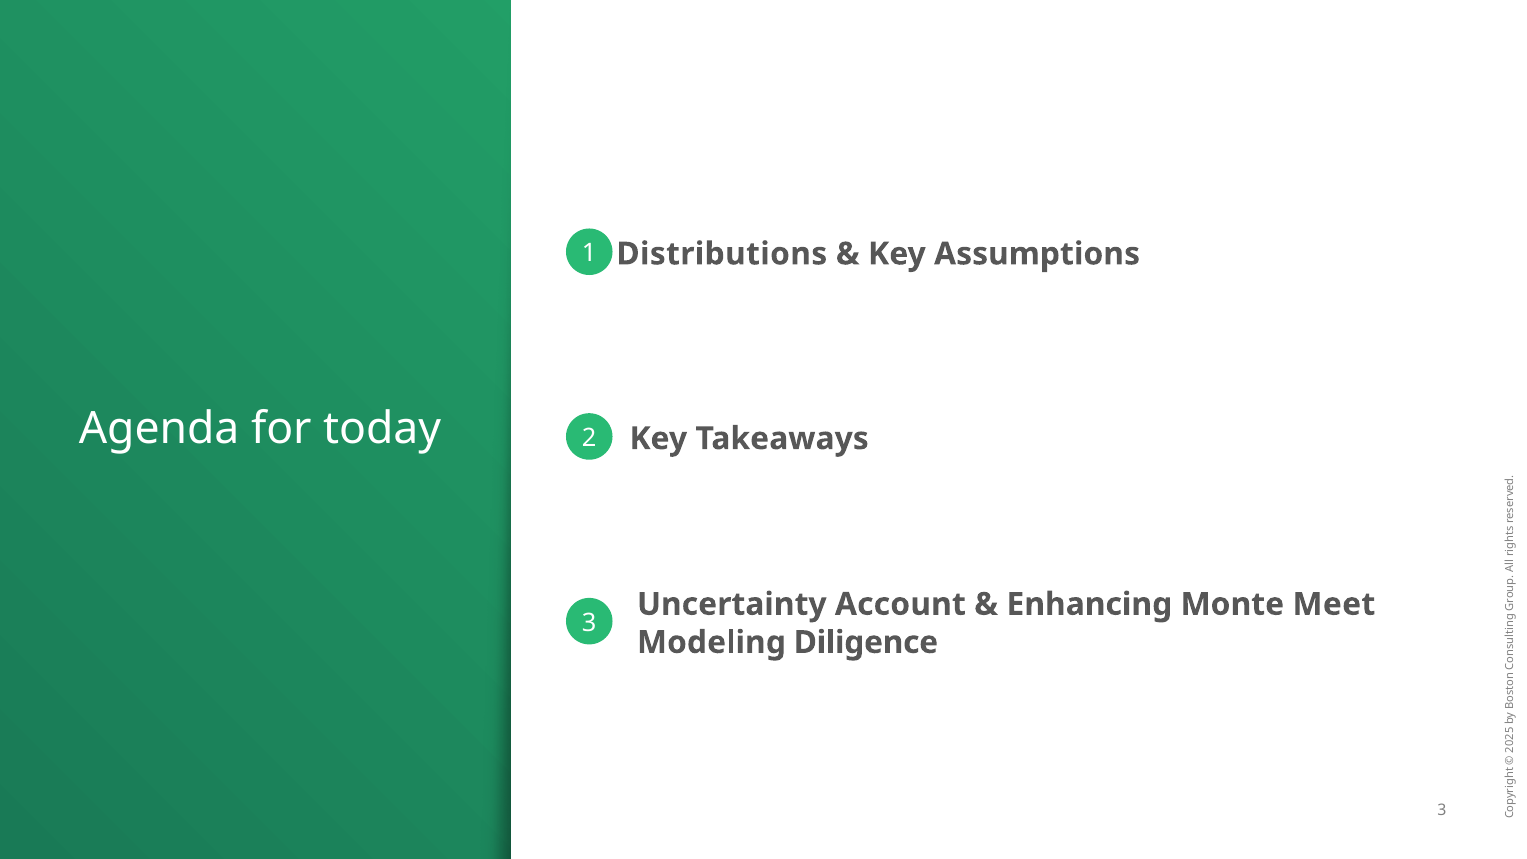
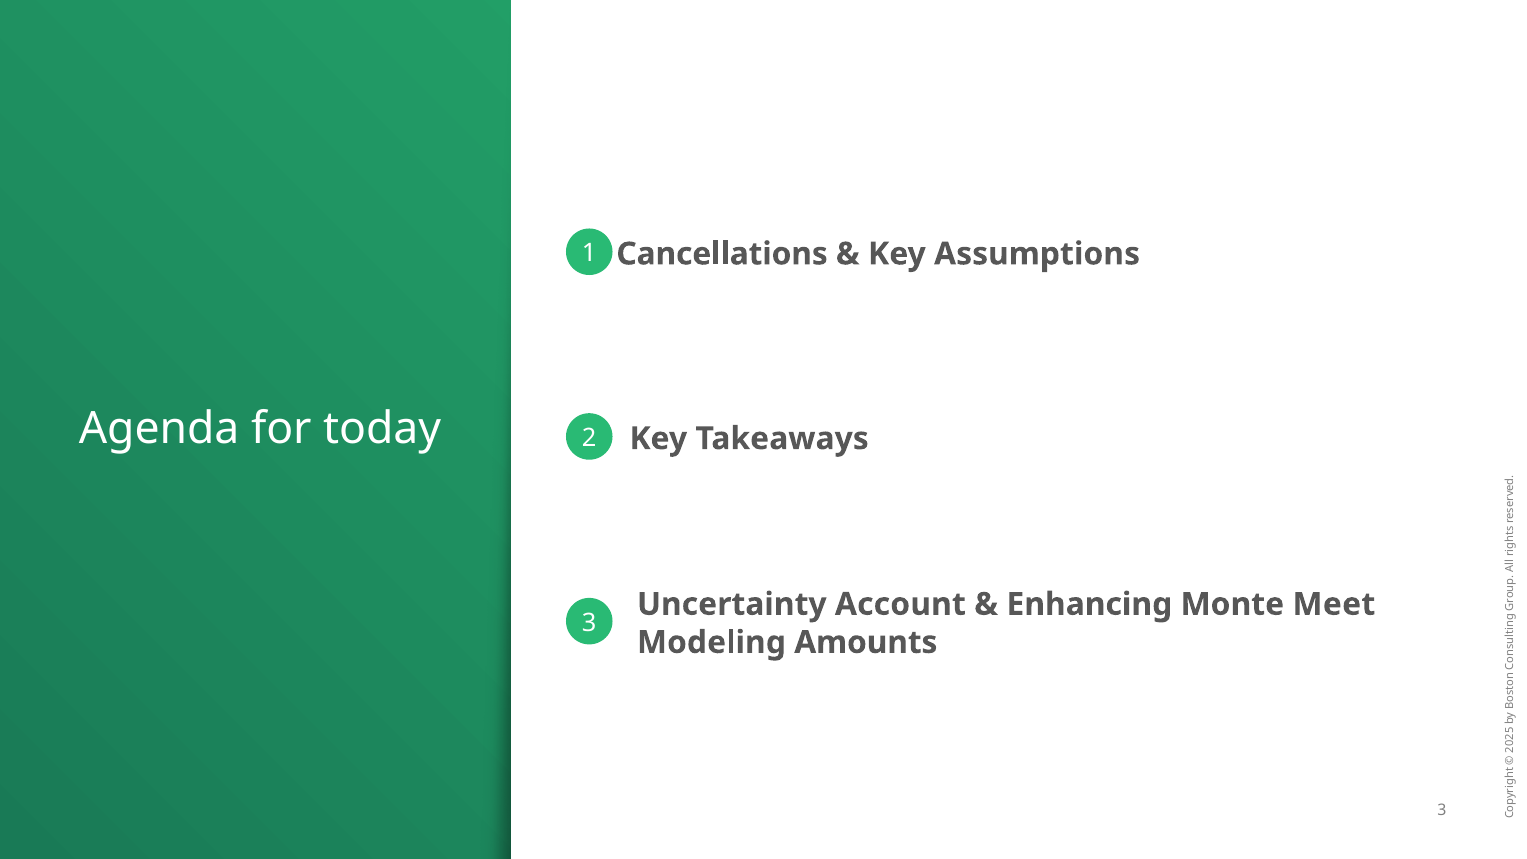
Distributions: Distributions -> Cancellations
Diligence: Diligence -> Amounts
